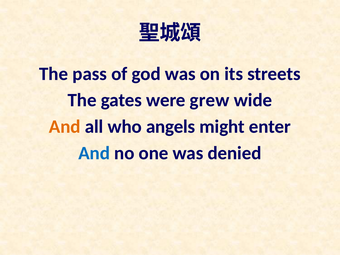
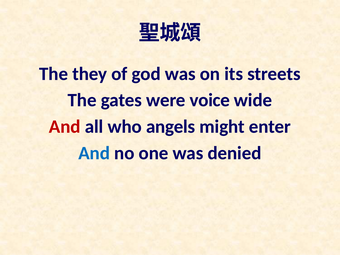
pass: pass -> they
grew: grew -> voice
And at (65, 127) colour: orange -> red
